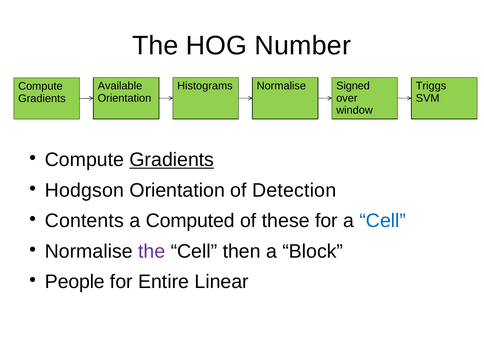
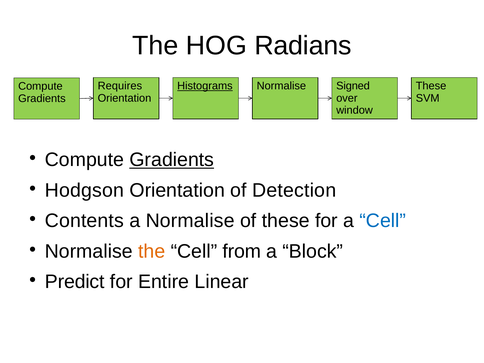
Number: Number -> Radians
Available: Available -> Requires
Histograms underline: none -> present
Triggs at (431, 86): Triggs -> These
a Computed: Computed -> Normalise
the at (152, 251) colour: purple -> orange
then: then -> from
People: People -> Predict
